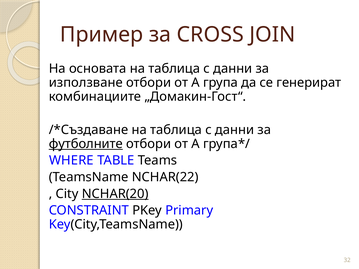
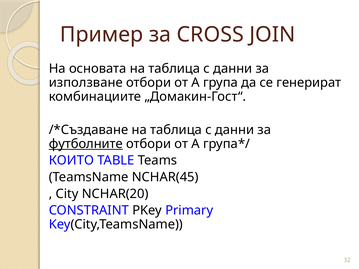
WHERE: WHERE -> КОИТО
NCHAR(22: NCHAR(22 -> NCHAR(45
NCHAR(20 underline: present -> none
